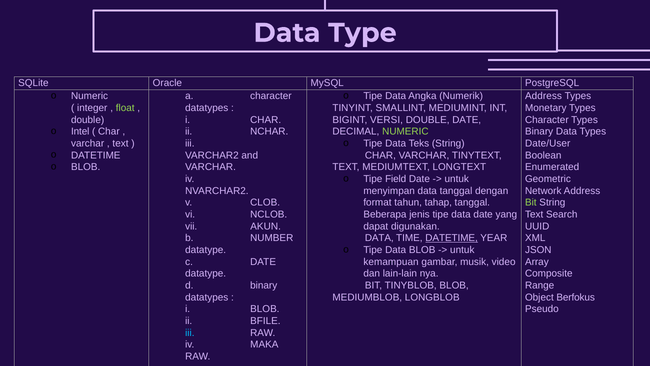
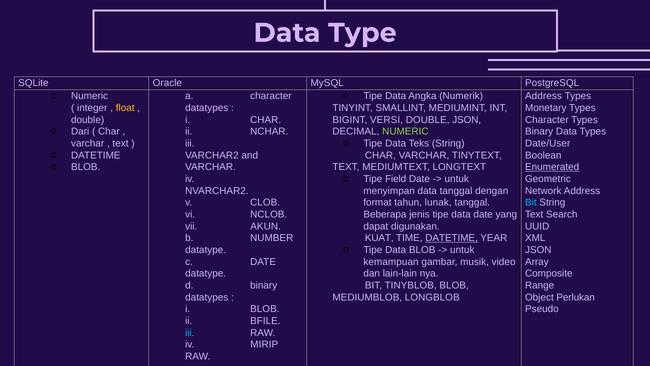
float colour: light green -> yellow
DOUBLE DATE: DATE -> JSON
Intel: Intel -> Dari
Enumerated underline: none -> present
tahap: tahap -> lunak
Bit at (531, 202) colour: light green -> light blue
DATA at (379, 238): DATA -> KUAT
Berfokus: Berfokus -> Perlukan
MAKA: MAKA -> MIRIP
